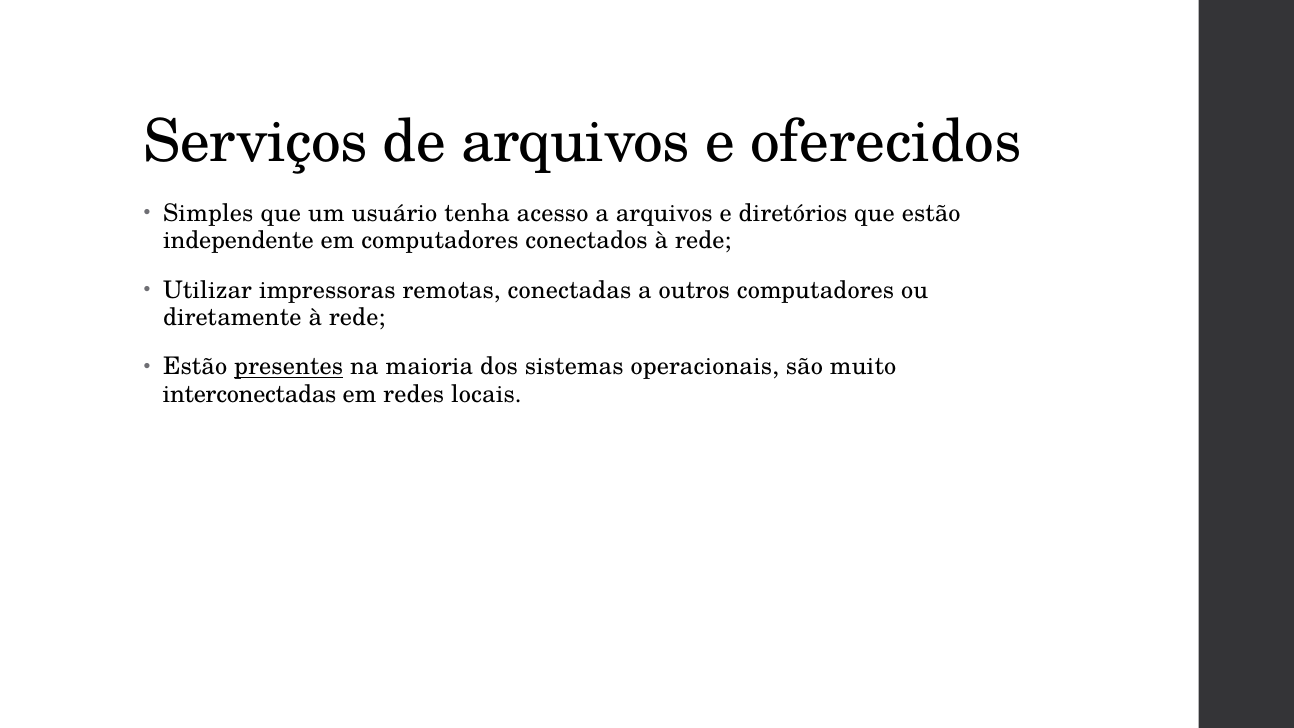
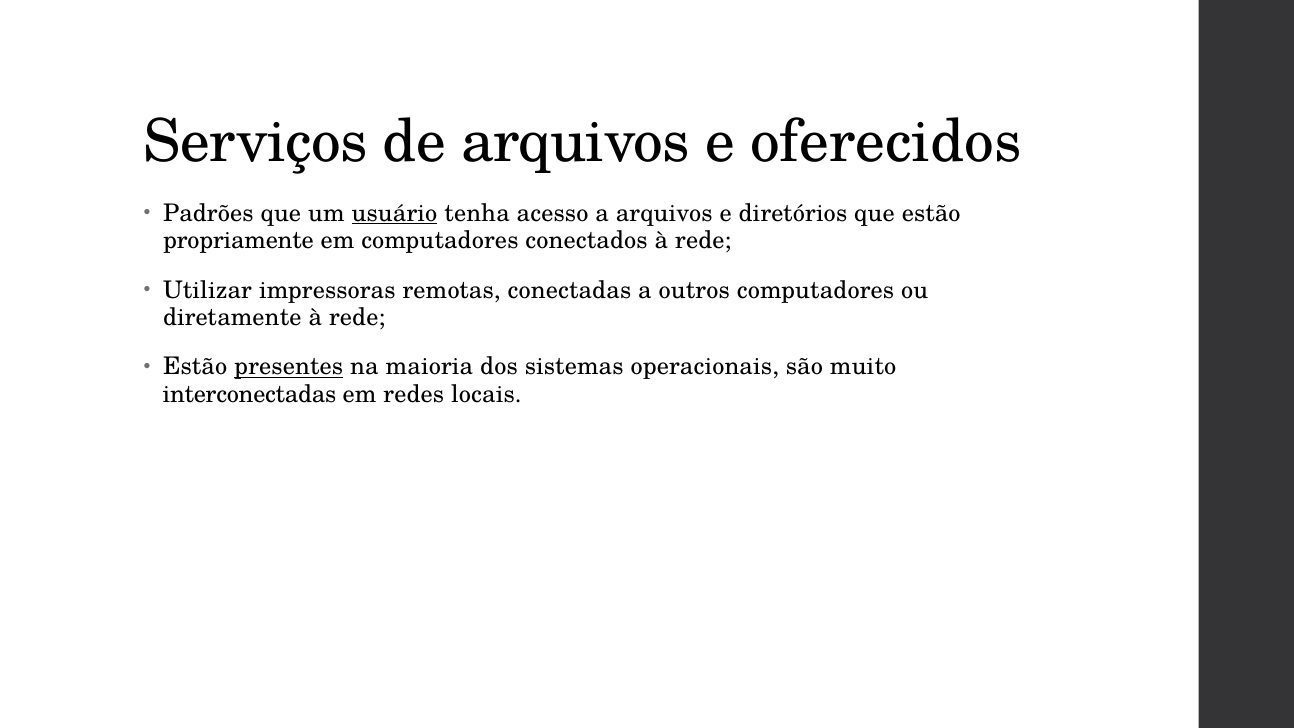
Simples: Simples -> Padrões
usuário underline: none -> present
independente: independente -> propriamente
